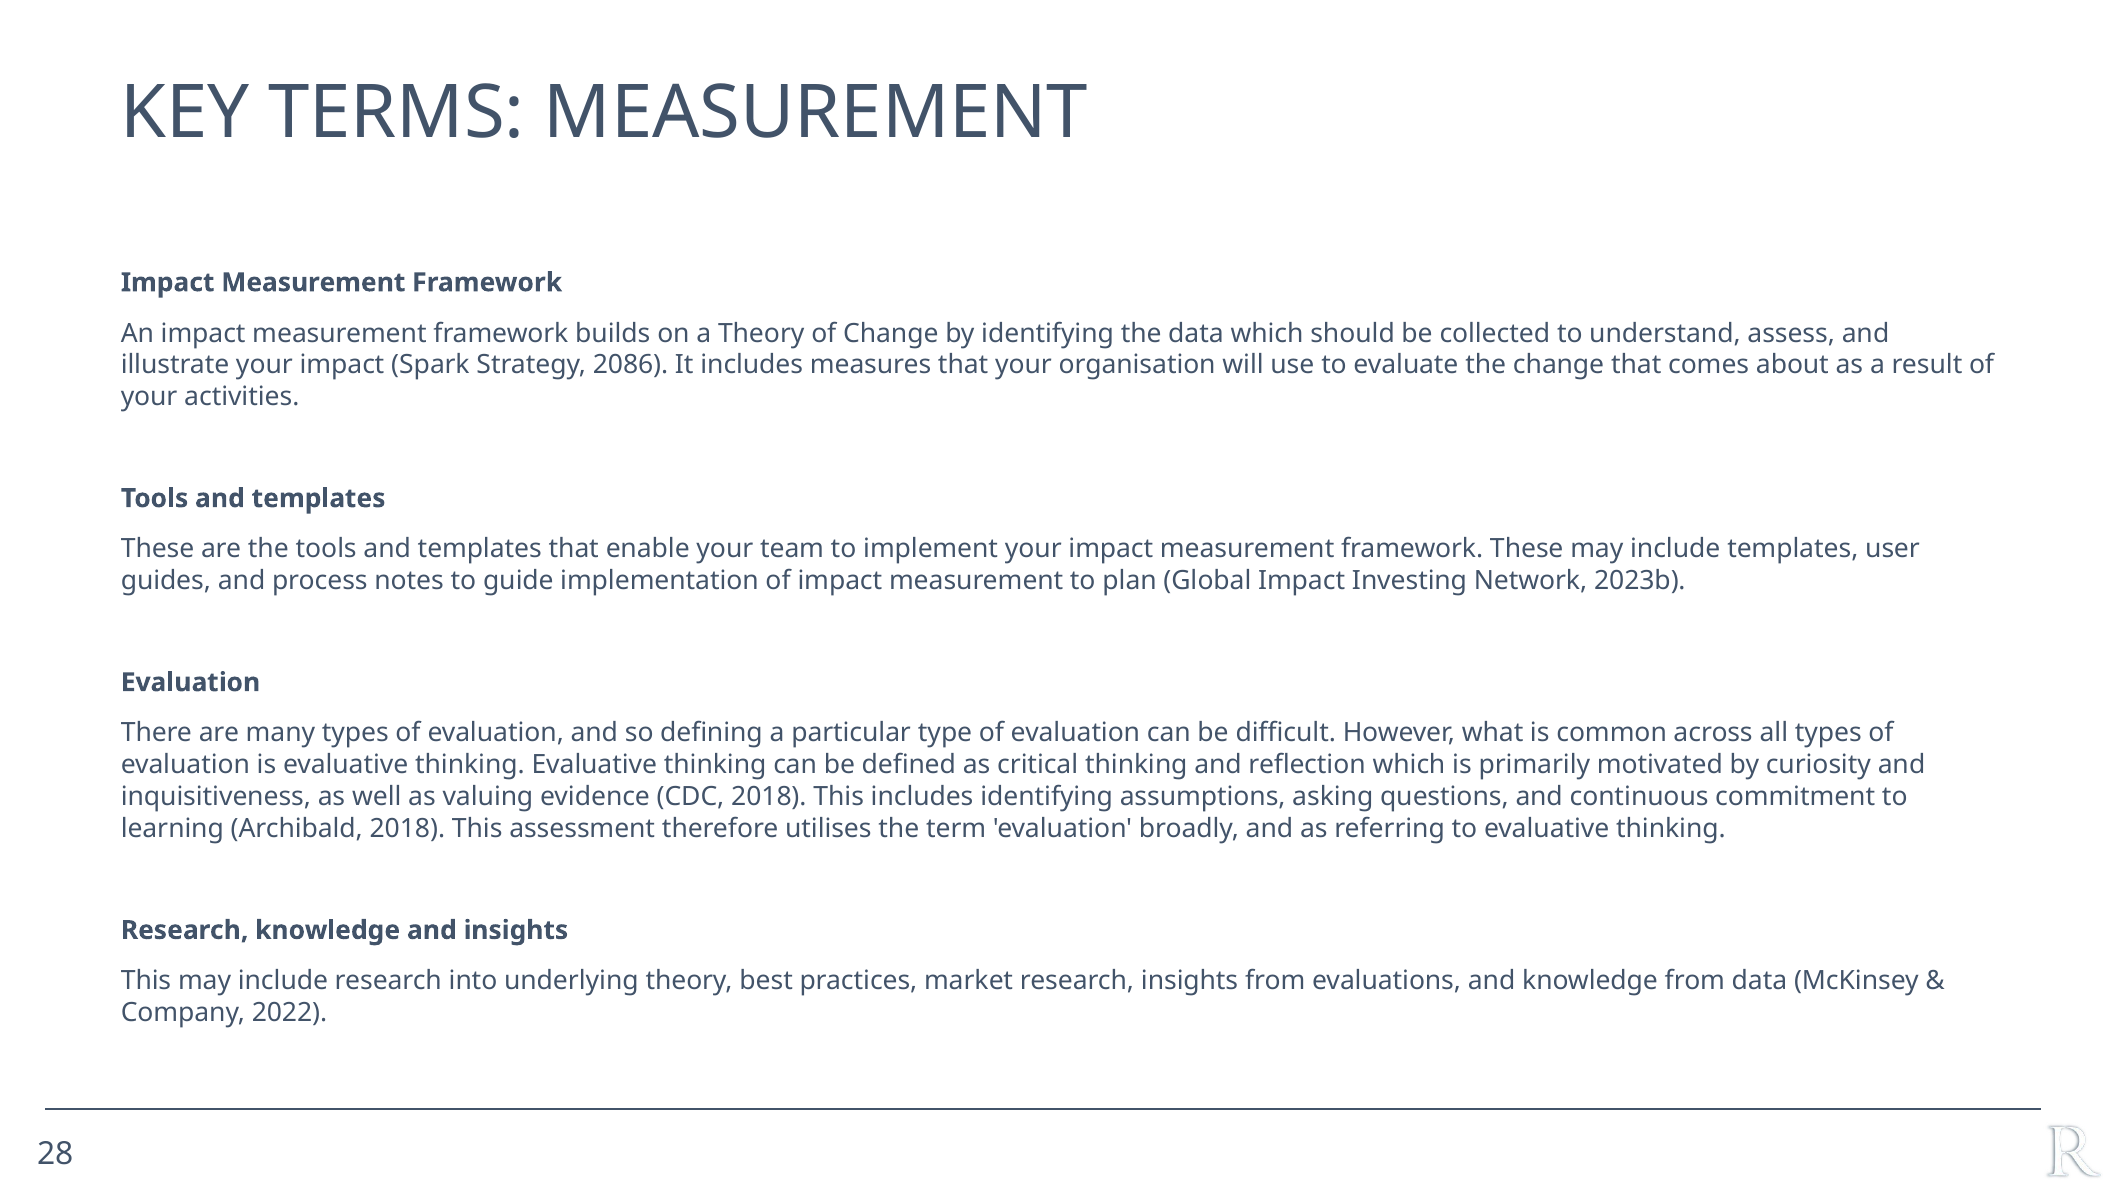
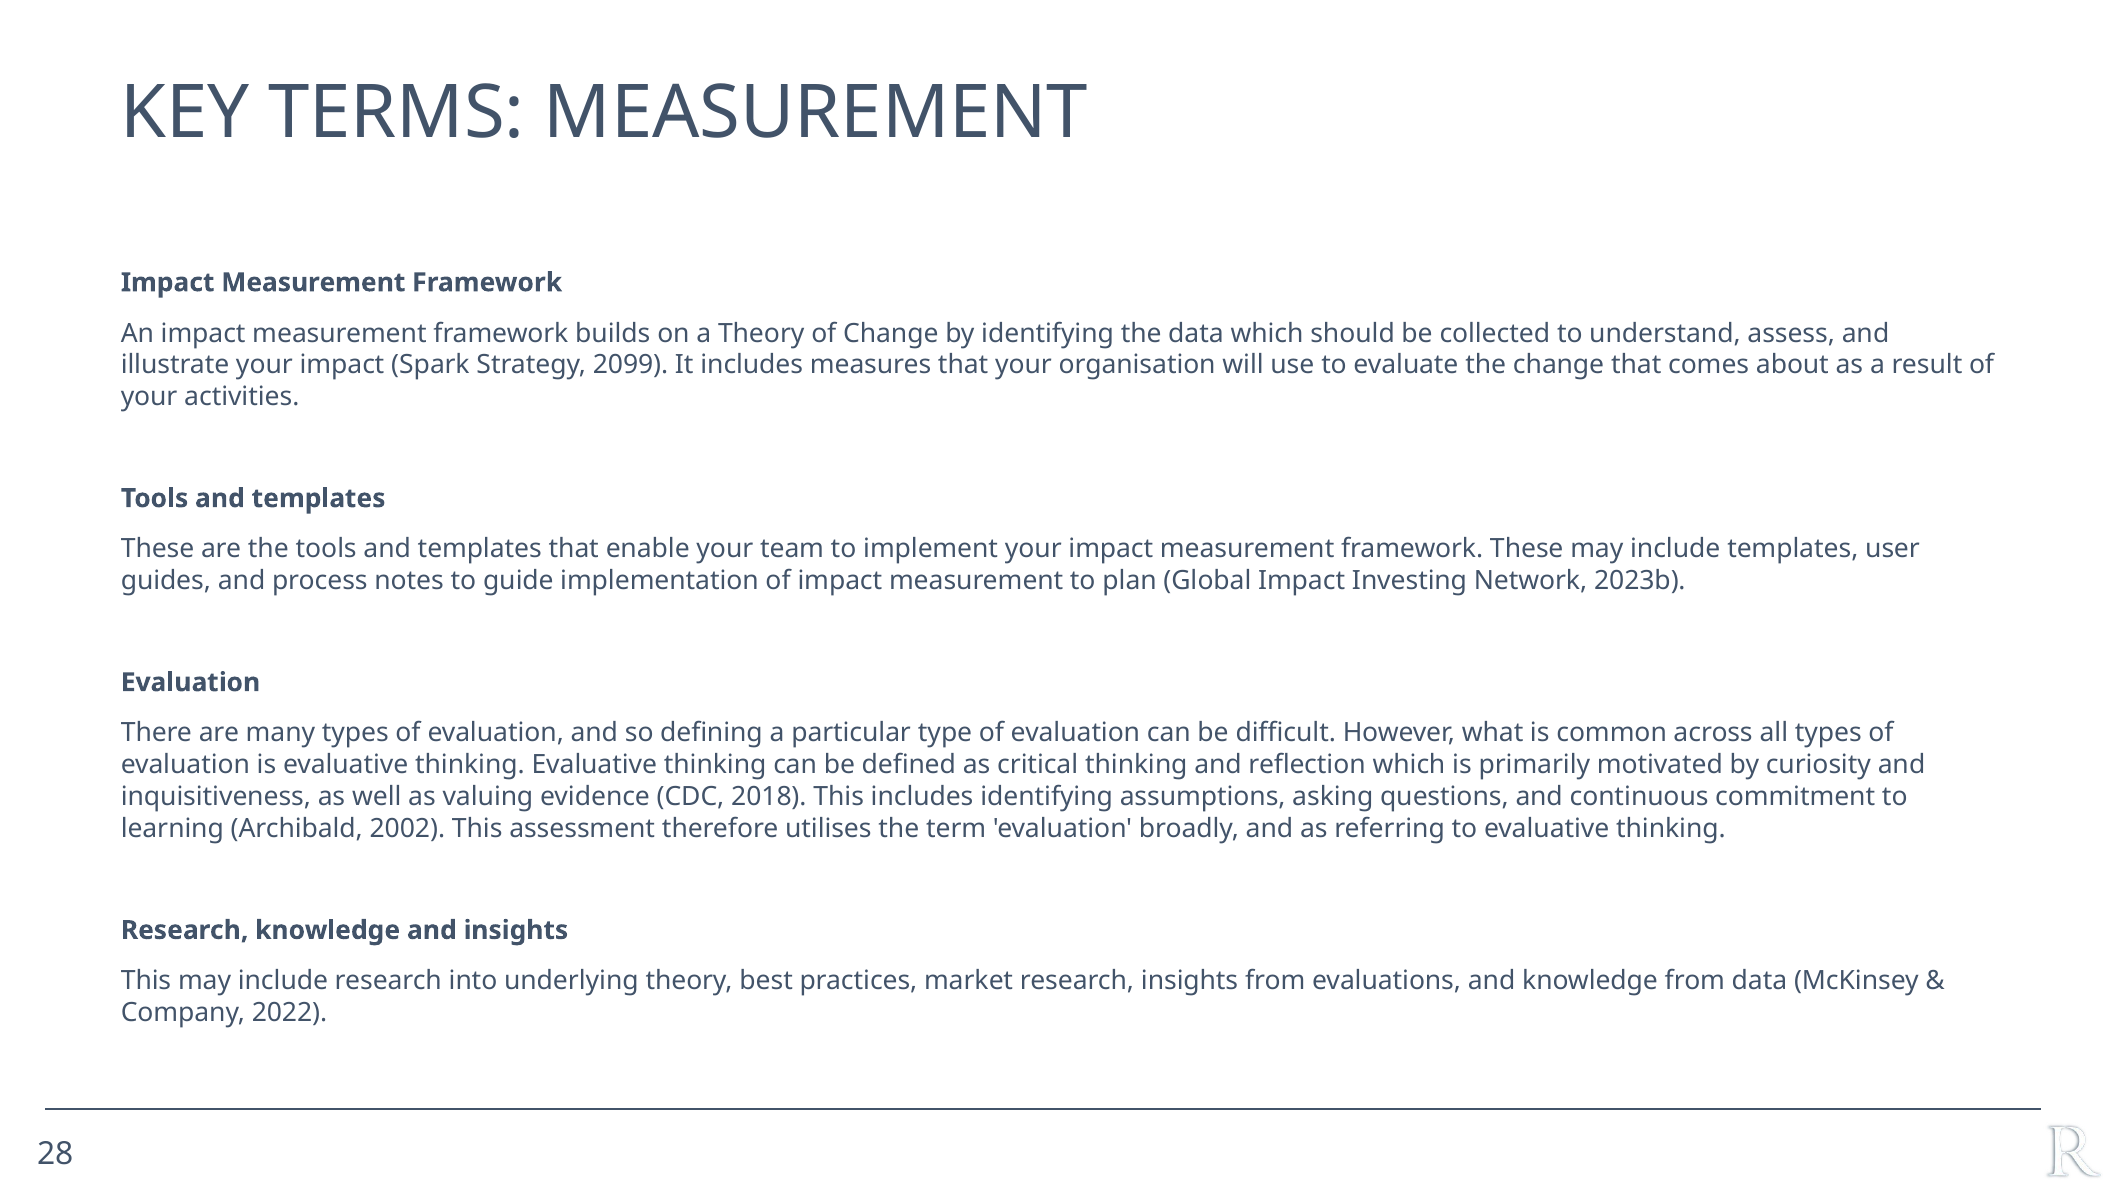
2086: 2086 -> 2099
Archibald 2018: 2018 -> 2002
